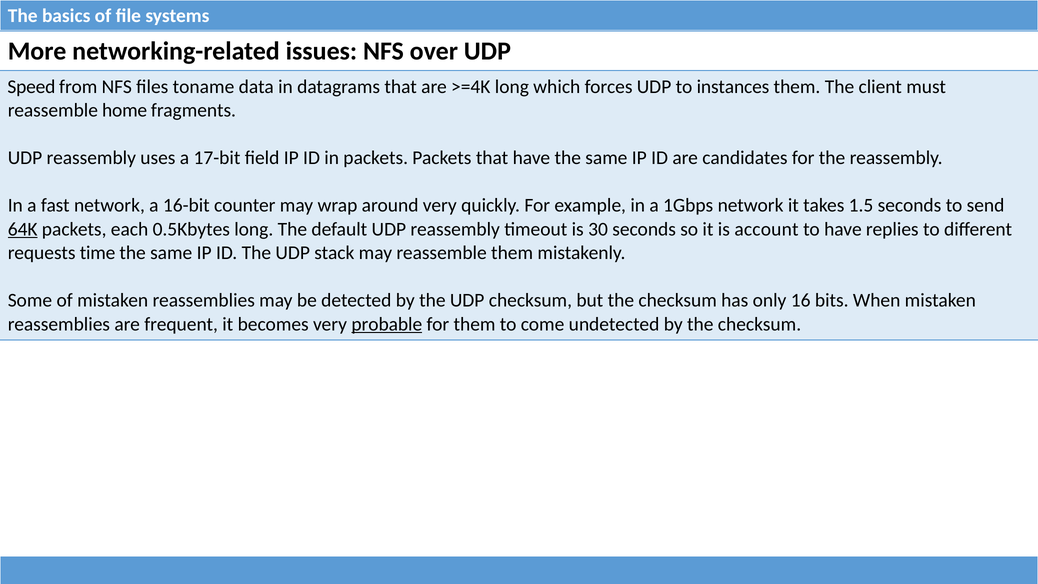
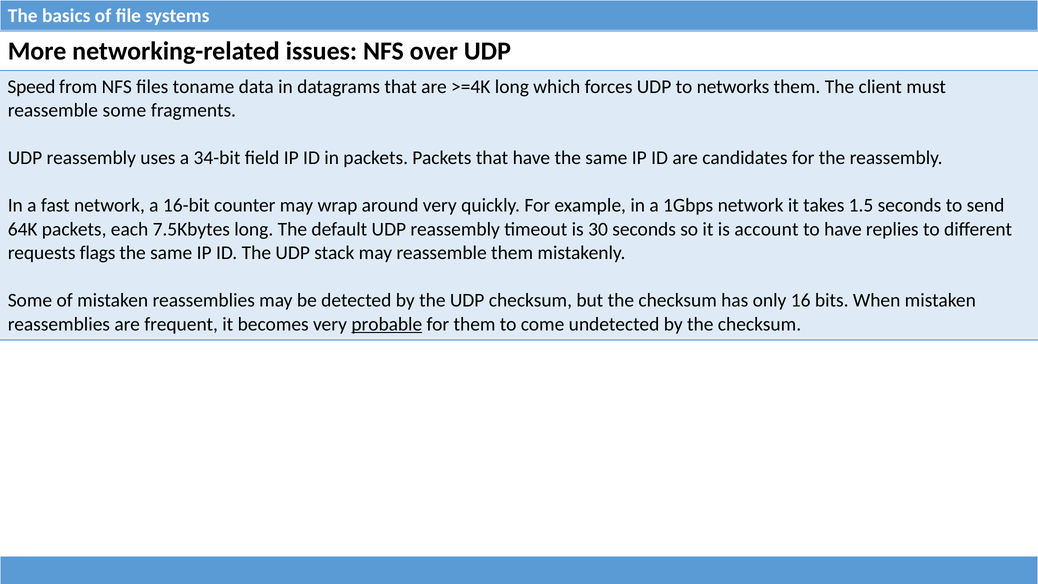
instances: instances -> networks
reassemble home: home -> some
17-bit: 17-bit -> 34-bit
64K underline: present -> none
0.5Kbytes: 0.5Kbytes -> 7.5Kbytes
time: time -> flags
